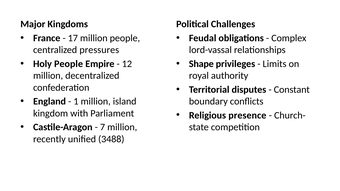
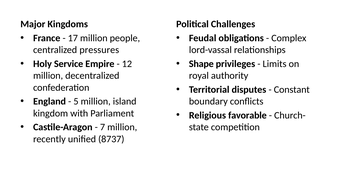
Holy People: People -> Service
1: 1 -> 5
presence: presence -> favorable
3488: 3488 -> 8737
